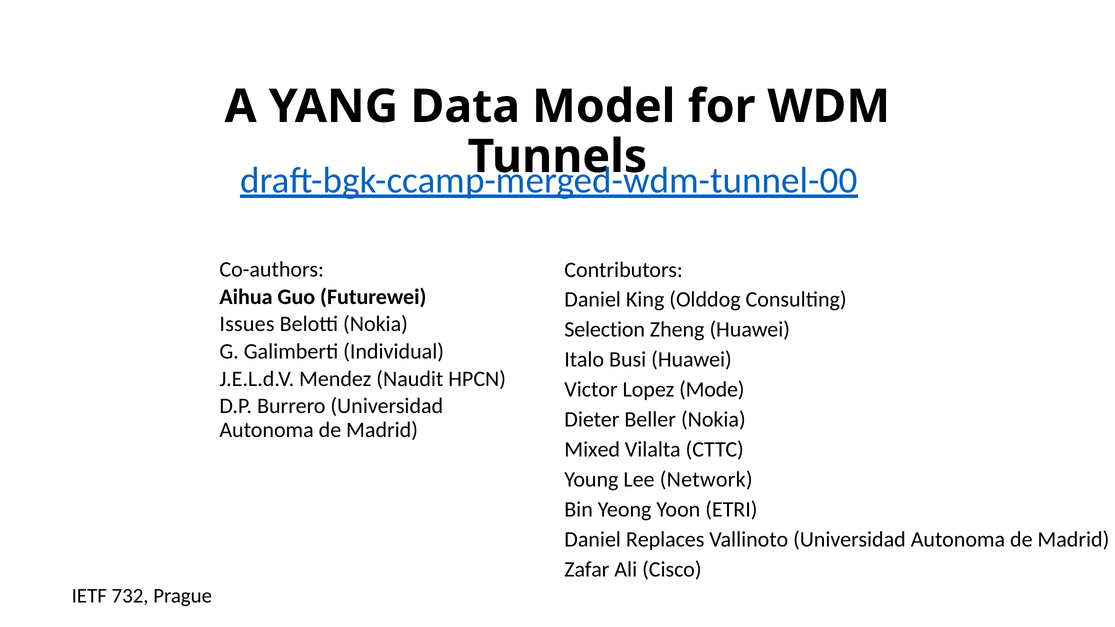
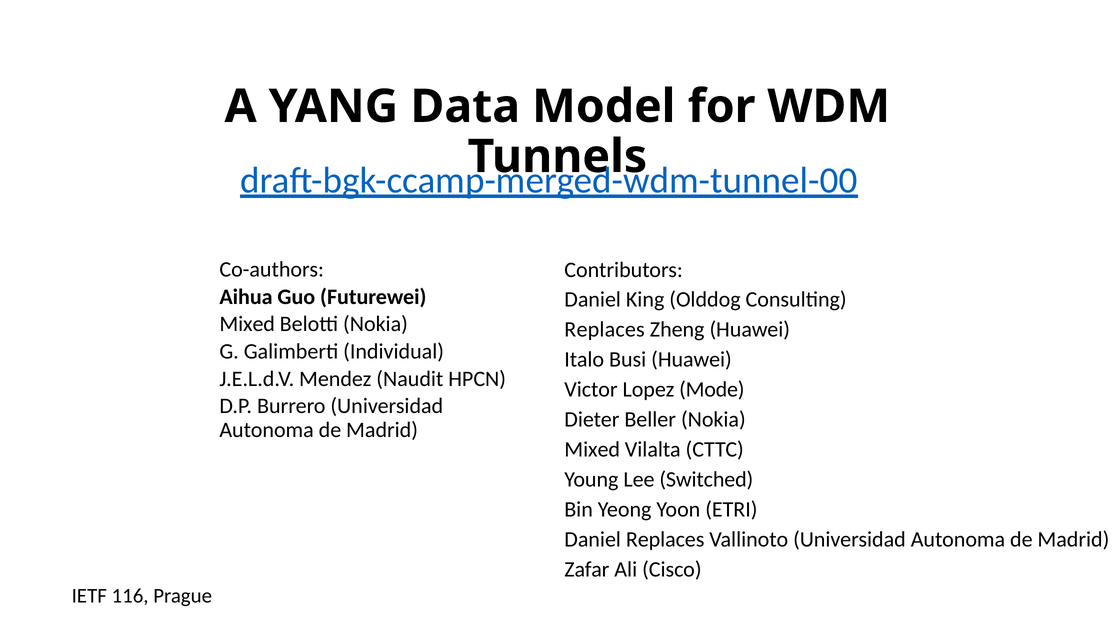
Issues at (247, 324): Issues -> Mixed
Selection at (605, 330): Selection -> Replaces
Network: Network -> Switched
732: 732 -> 116
